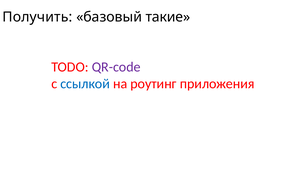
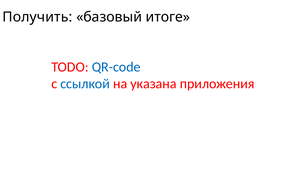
такие: такие -> итоге
QR-code colour: purple -> blue
роутинг: роутинг -> указана
